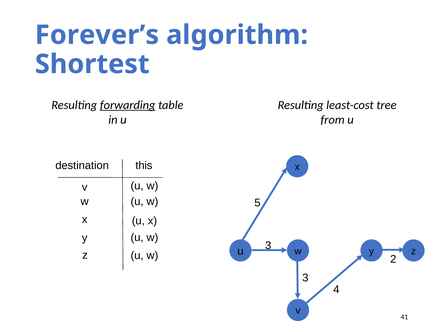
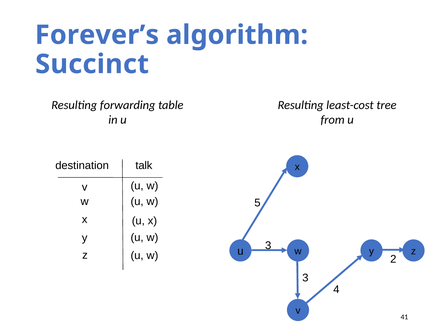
Shortest: Shortest -> Succinct
forwarding underline: present -> none
this: this -> talk
